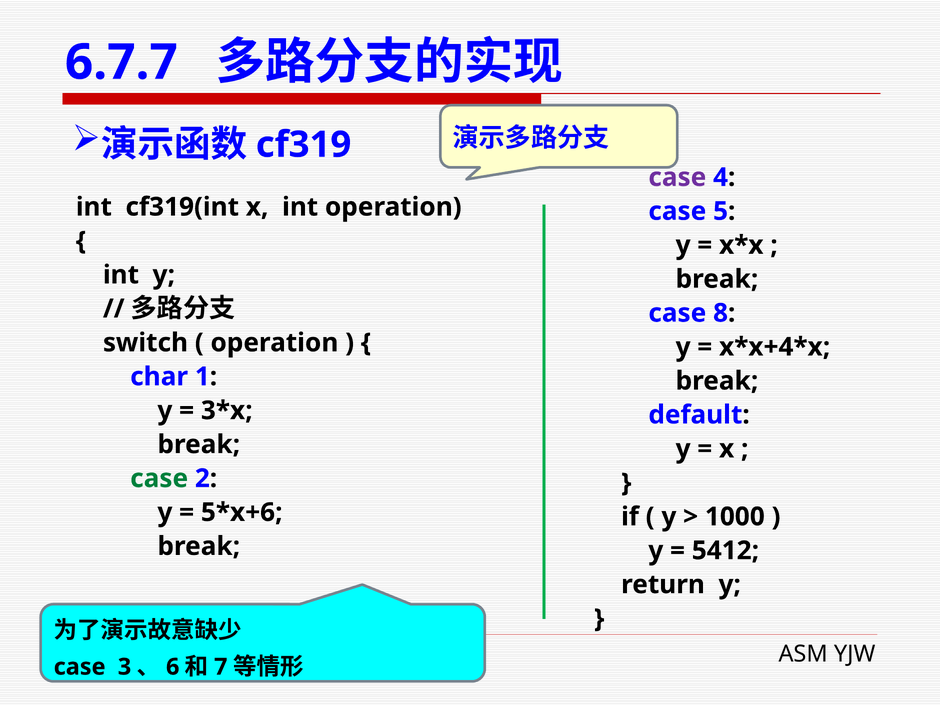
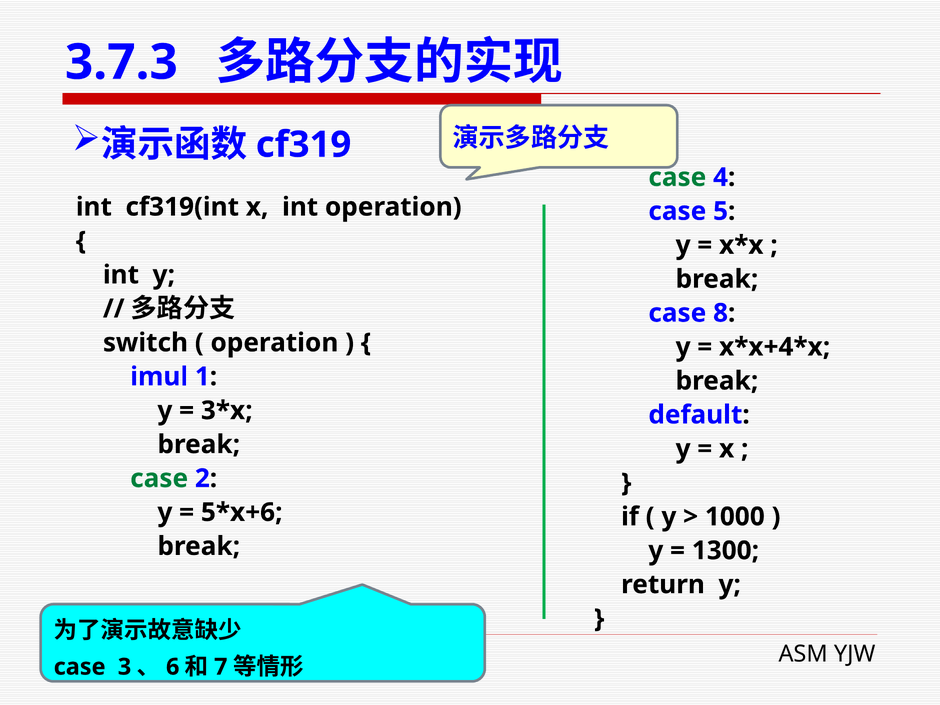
6.7.7: 6.7.7 -> 3.7.3
case at (677, 177) colour: purple -> green
char: char -> imul
5412: 5412 -> 1300
